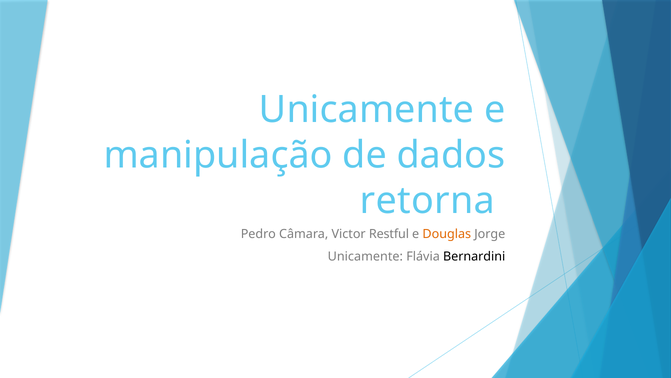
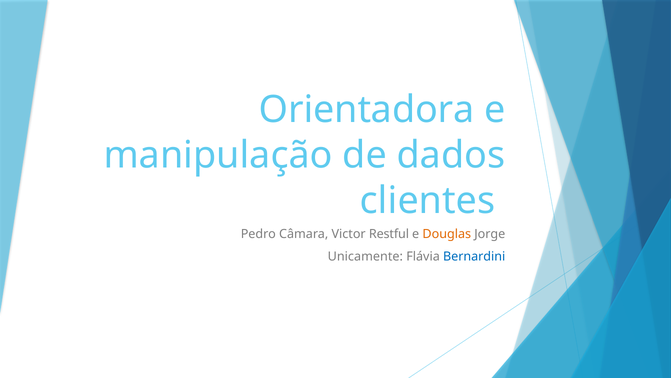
Unicamente at (367, 110): Unicamente -> Orientadora
retorna: retorna -> clientes
Bernardini colour: black -> blue
